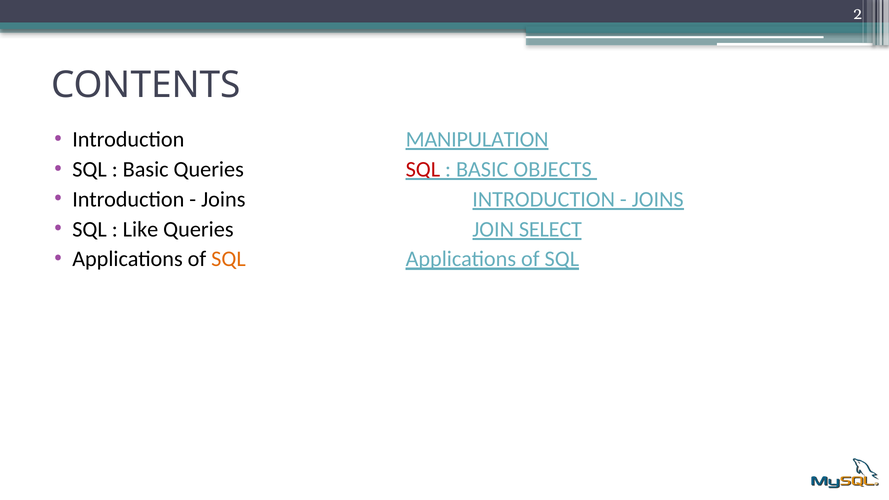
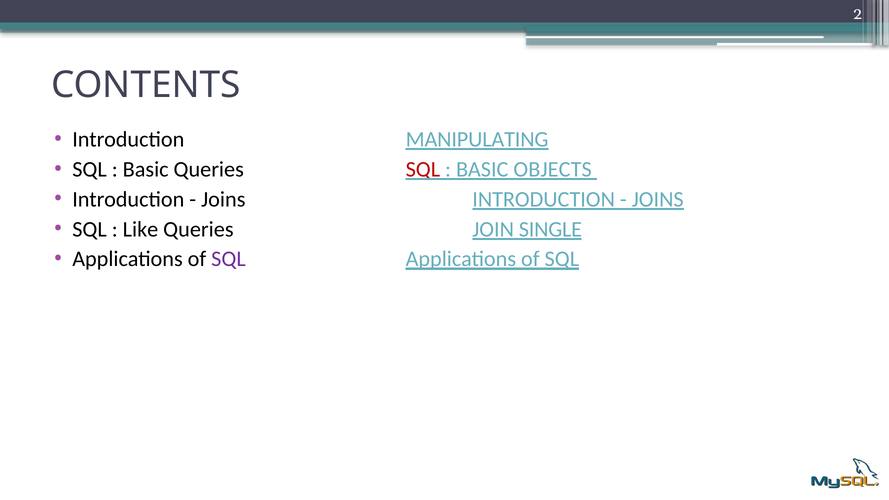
MANIPULATION: MANIPULATION -> MANIPULATING
SELECT: SELECT -> SINGLE
SQL at (229, 259) colour: orange -> purple
